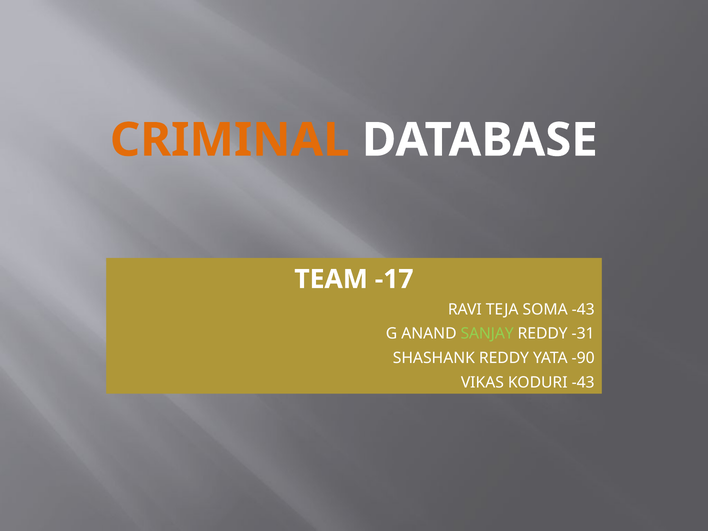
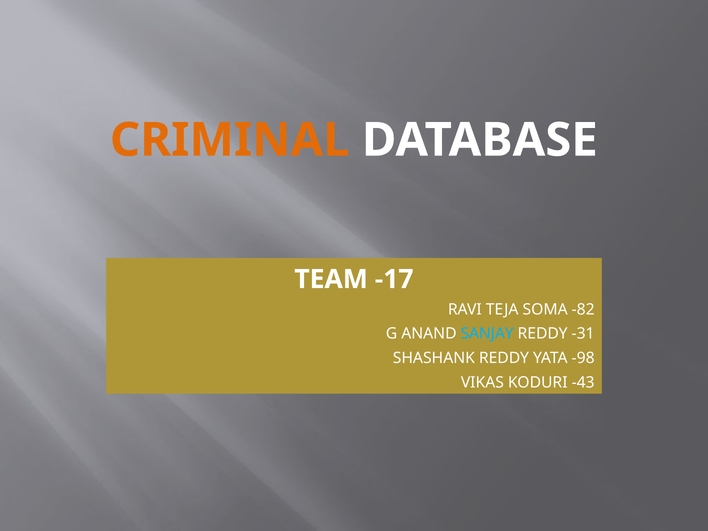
SOMA -43: -43 -> -82
SANJAY colour: light green -> light blue
-90: -90 -> -98
